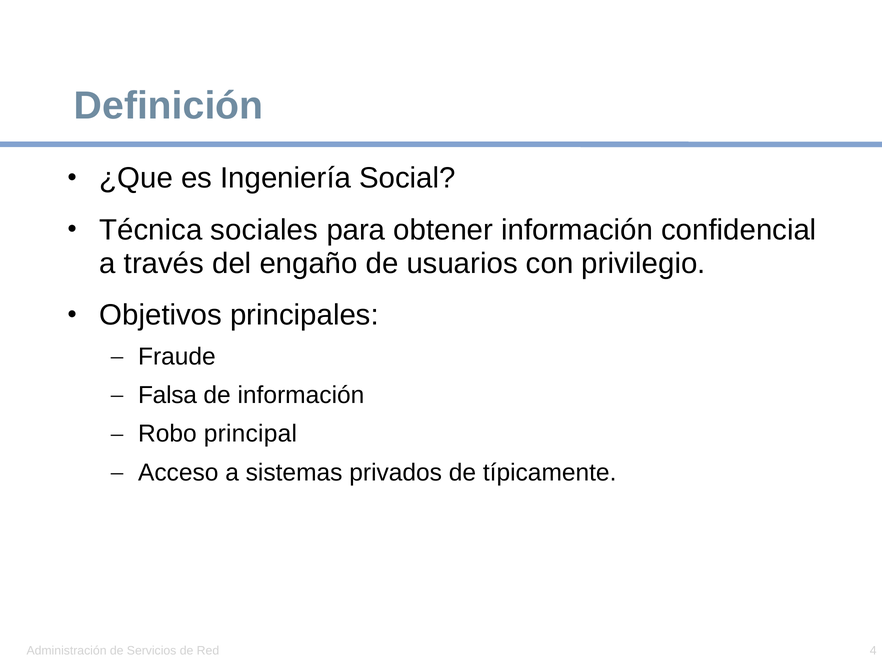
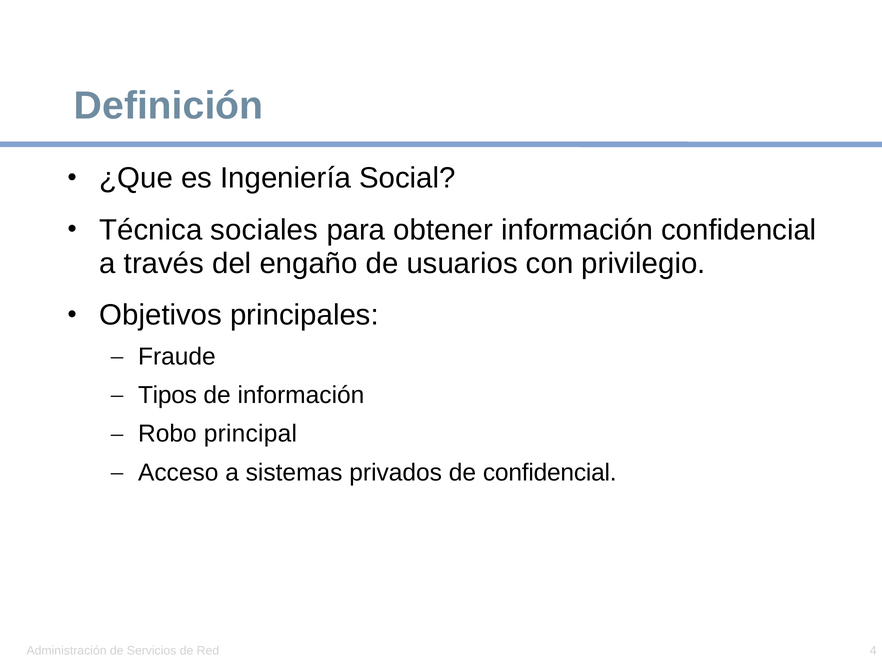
Falsa: Falsa -> Tipos
de típicamente: típicamente -> confidencial
